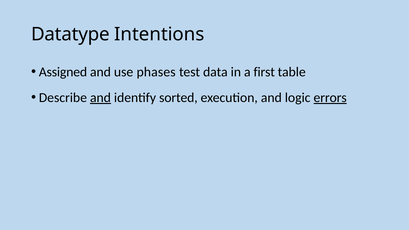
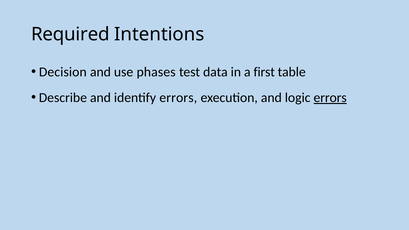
Datatype: Datatype -> Required
Assigned: Assigned -> Decision
and at (100, 98) underline: present -> none
identify sorted: sorted -> errors
